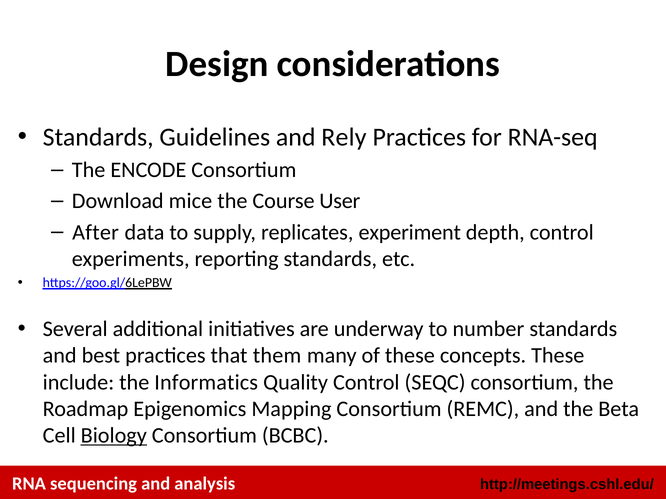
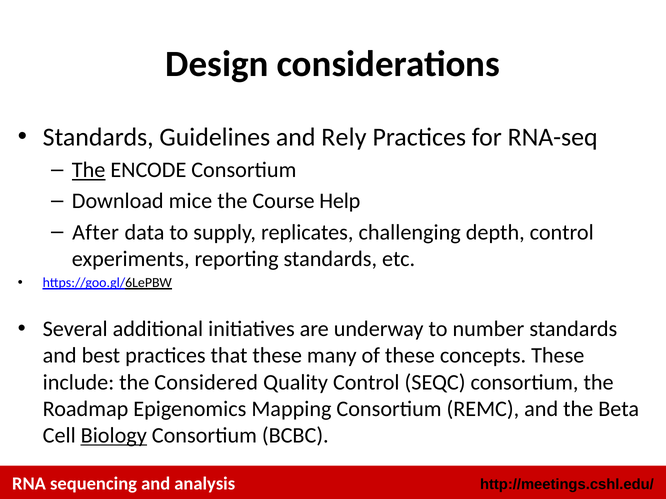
The at (89, 170) underline: none -> present
User: User -> Help
experiment: experiment -> challenging
that them: them -> these
Informatics: Informatics -> Considered
